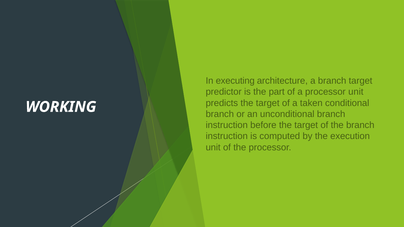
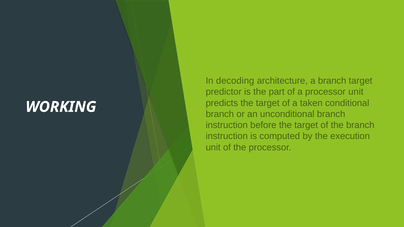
executing: executing -> decoding
